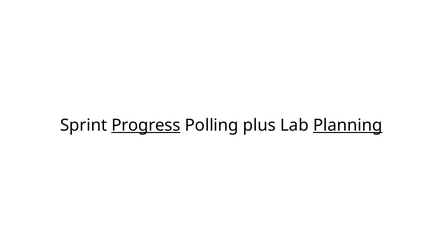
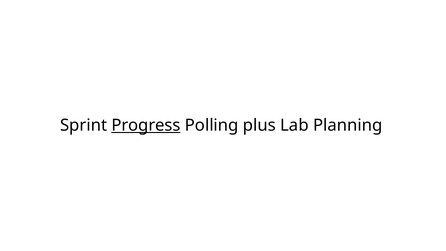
Planning underline: present -> none
